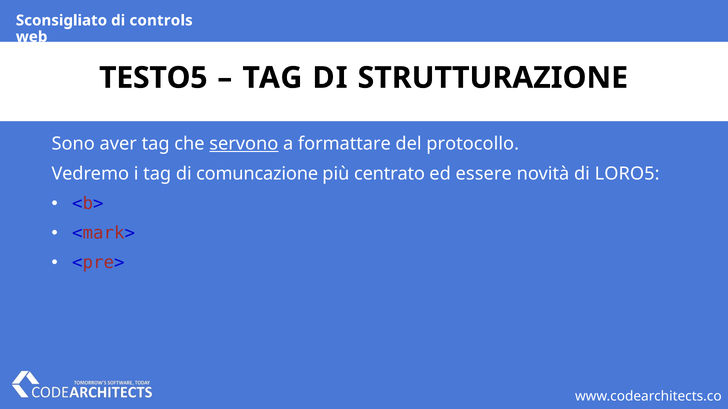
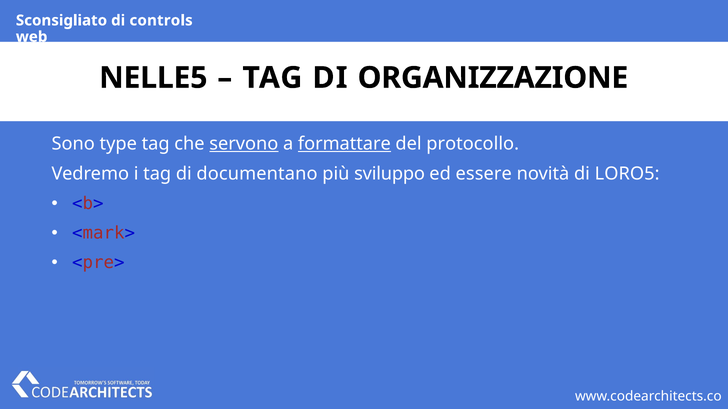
TESTO5: TESTO5 -> NELLE5
STRUTTURAZIONE: STRUTTURAZIONE -> ORGANIZZAZIONE
aver: aver -> type
formattare underline: none -> present
comuncazione: comuncazione -> documentano
centrato: centrato -> sviluppo
